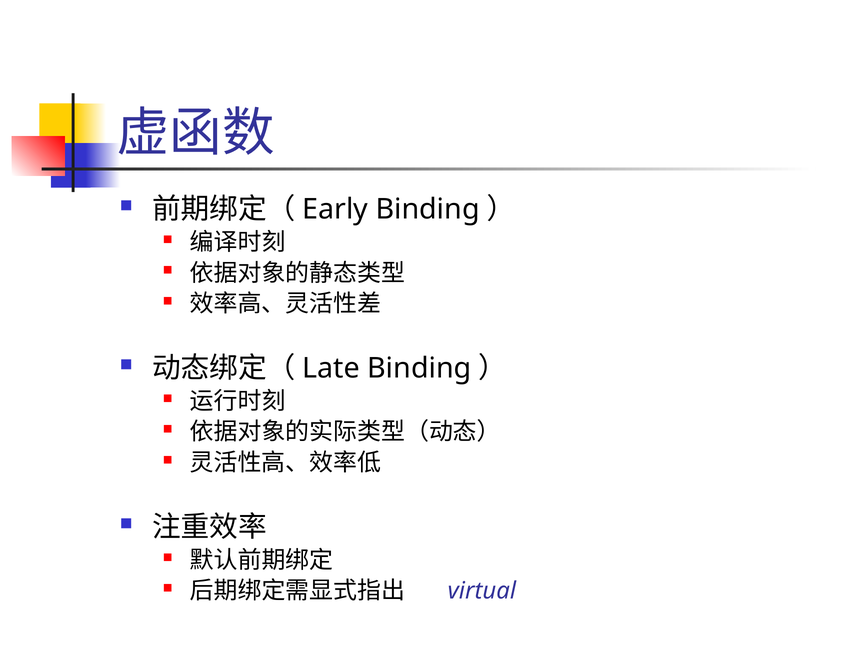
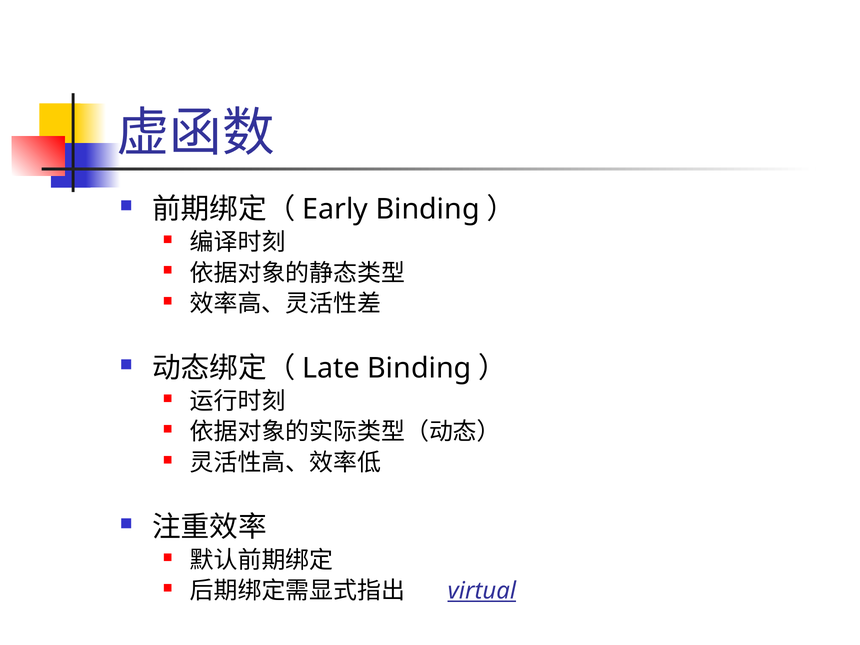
virtual underline: none -> present
